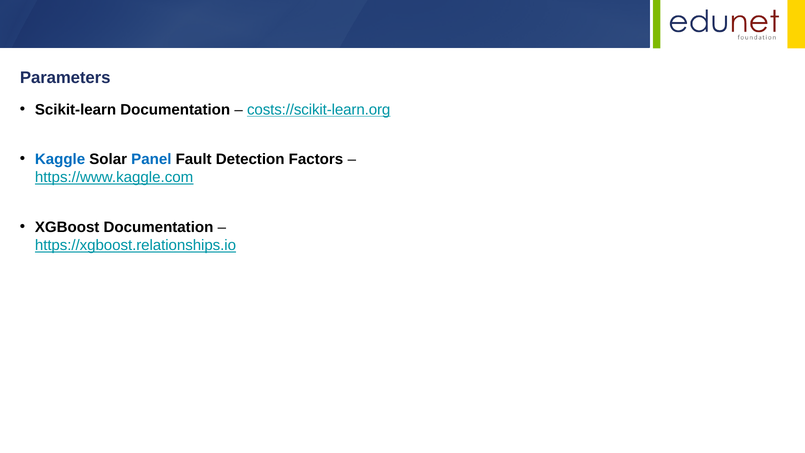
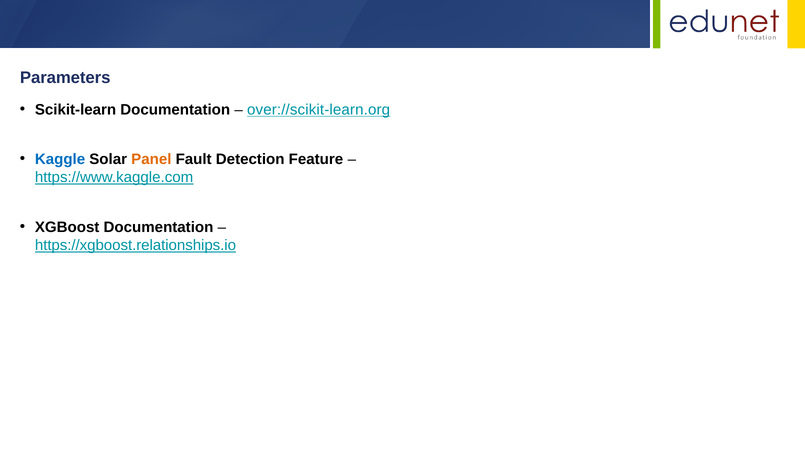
costs://scikit-learn.org: costs://scikit-learn.org -> over://scikit-learn.org
Panel colour: blue -> orange
Factors: Factors -> Feature
